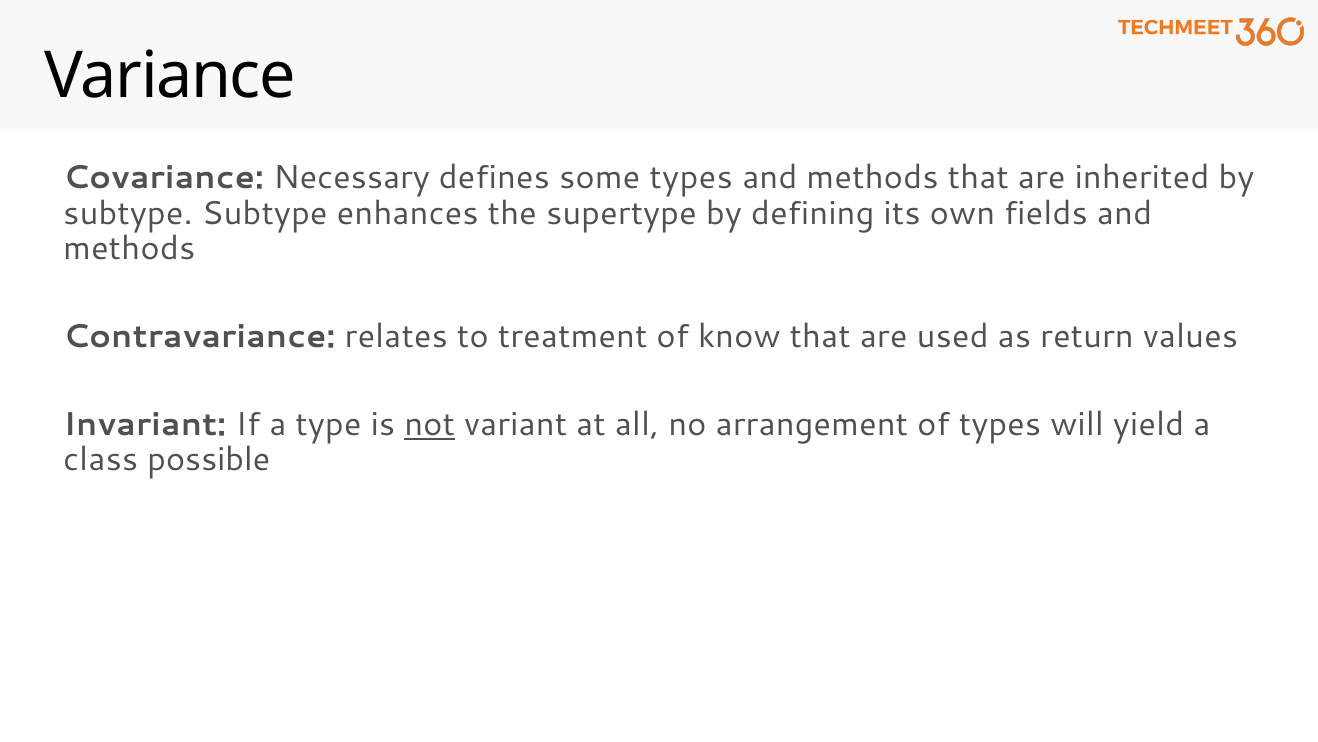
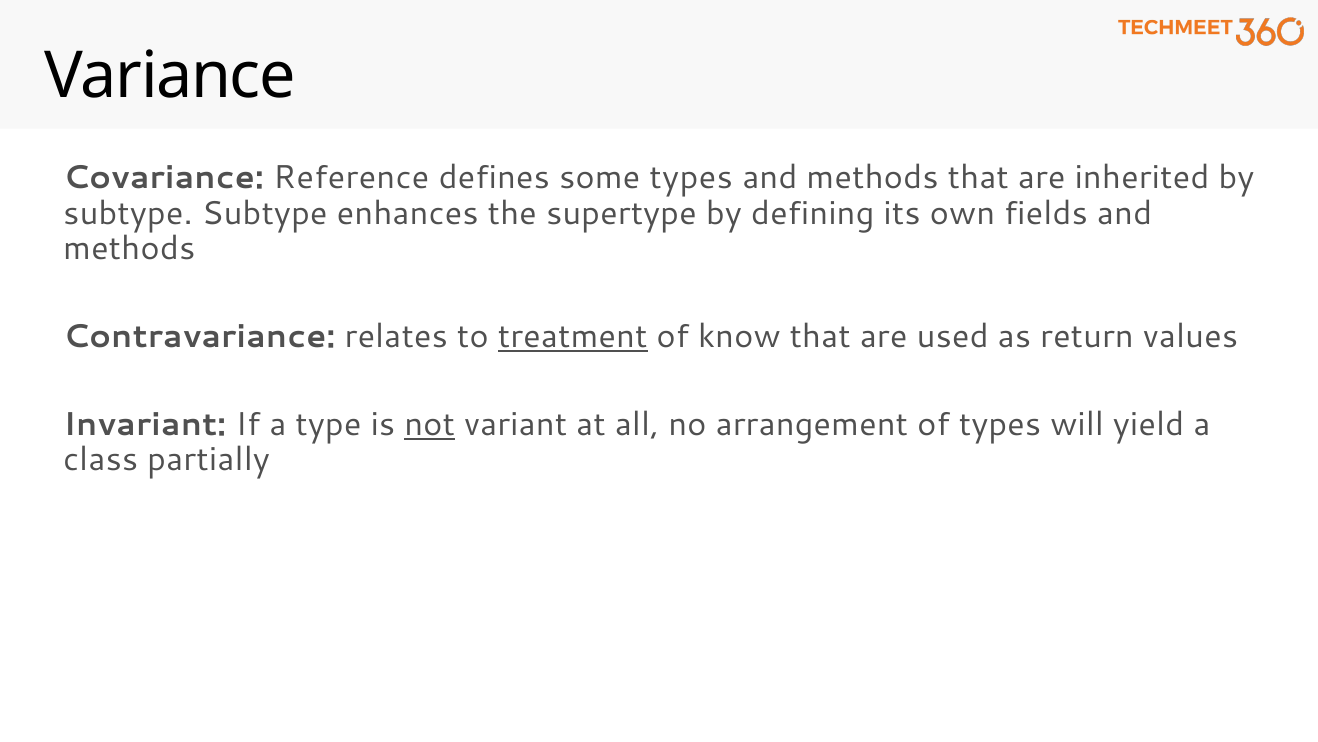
Necessary: Necessary -> Reference
treatment underline: none -> present
possible: possible -> partially
